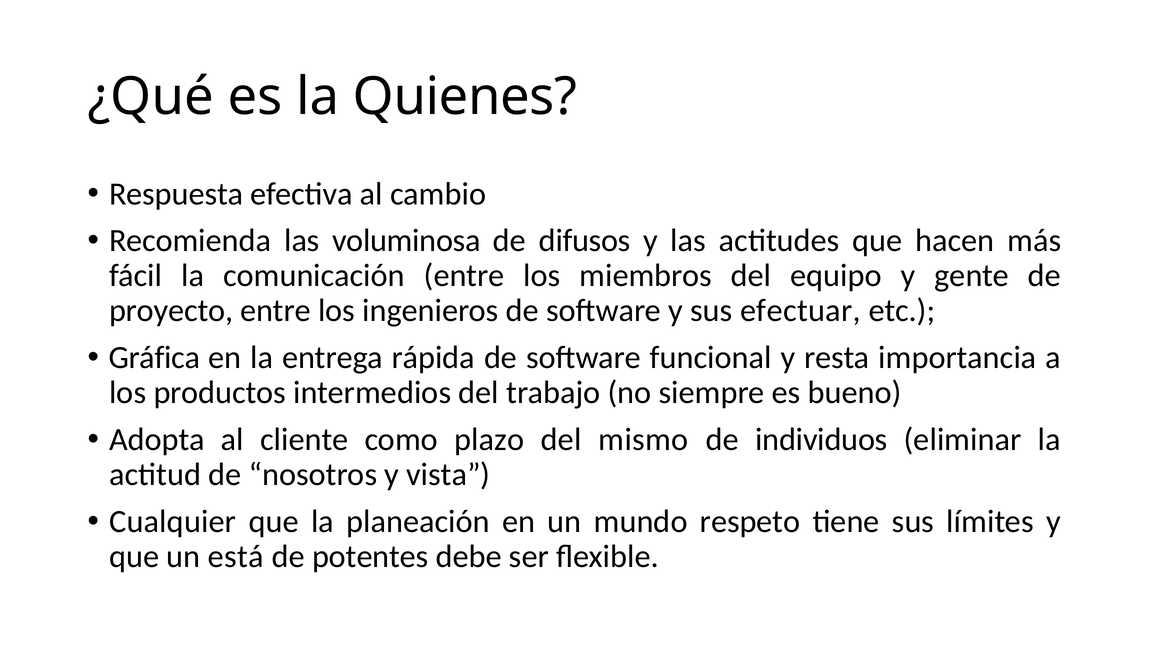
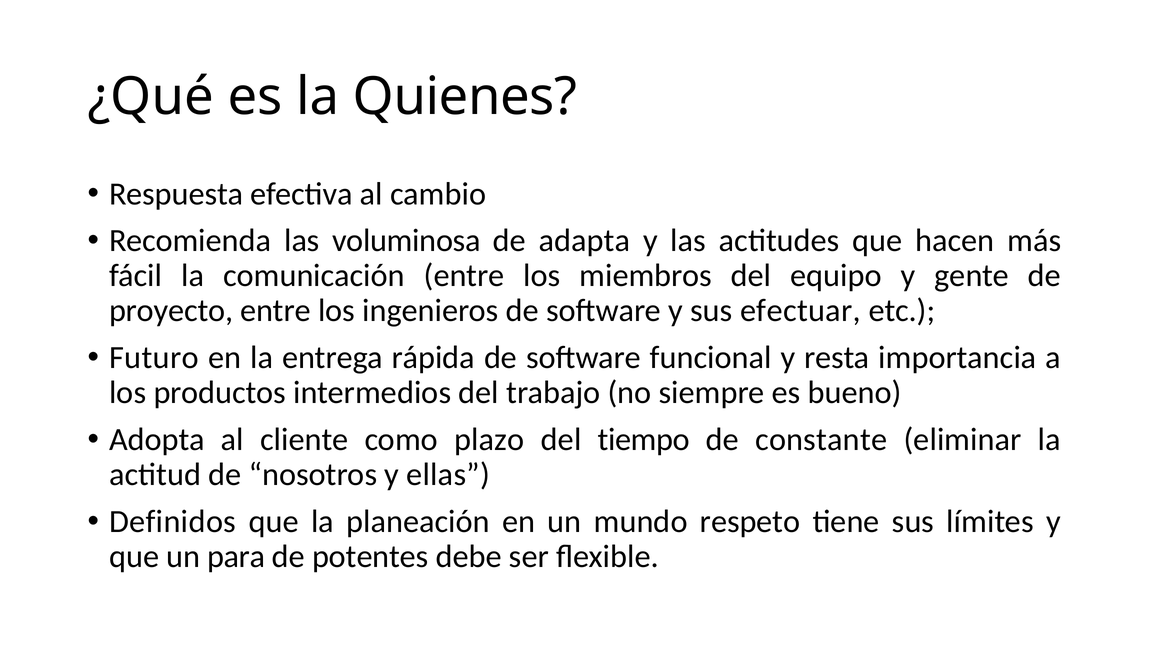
difusos: difusos -> adapta
Gráfica: Gráfica -> Futuro
mismo: mismo -> tiempo
individuos: individuos -> constante
vista: vista -> ellas
Cualquier: Cualquier -> Definidos
está: está -> para
